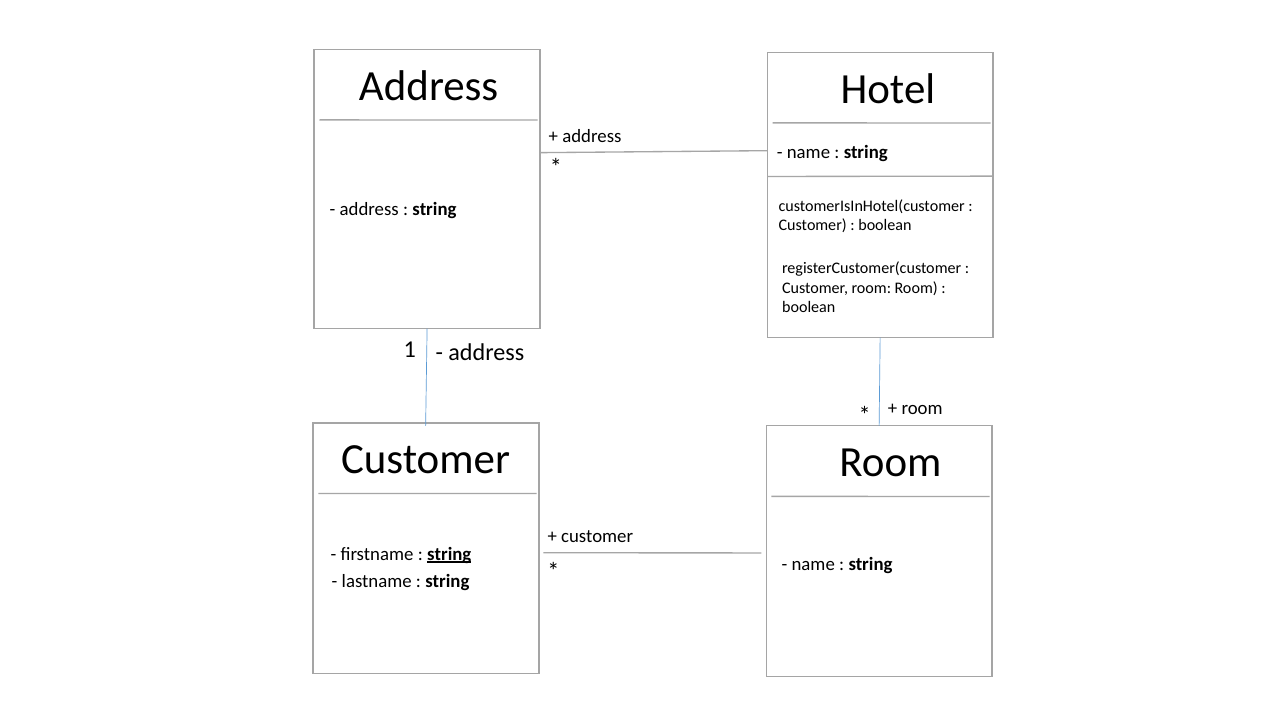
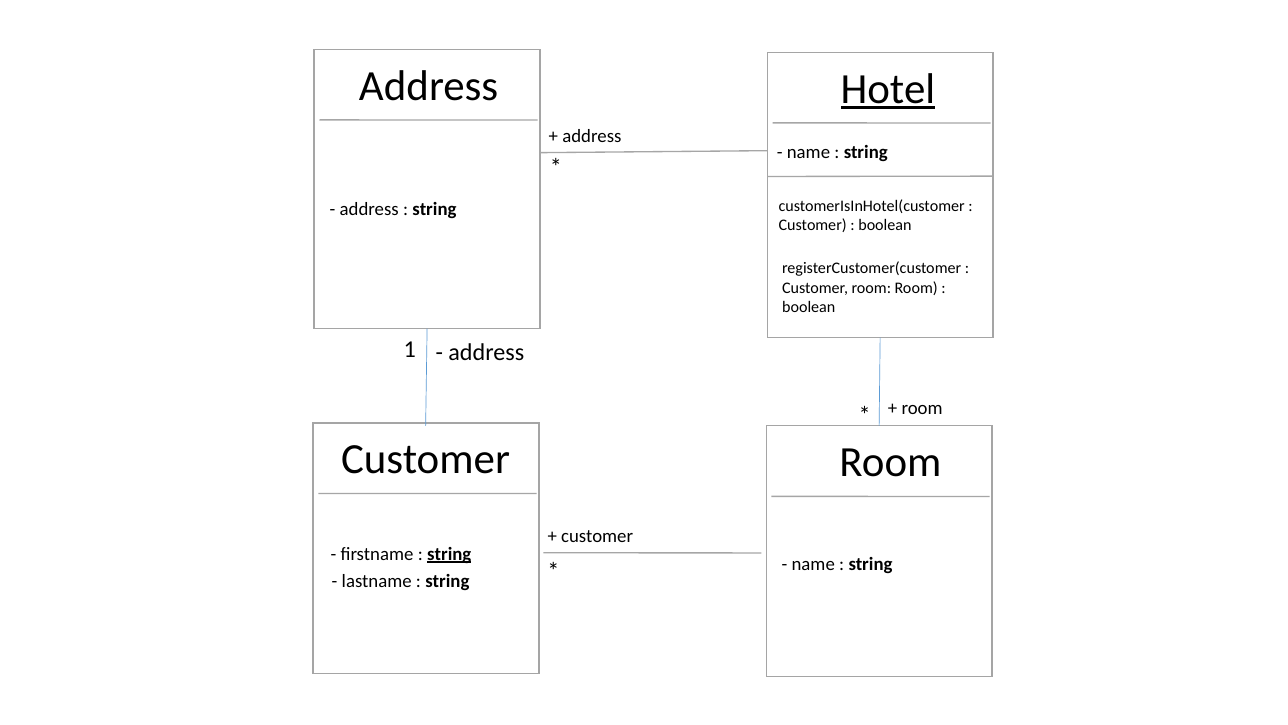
Hotel underline: none -> present
